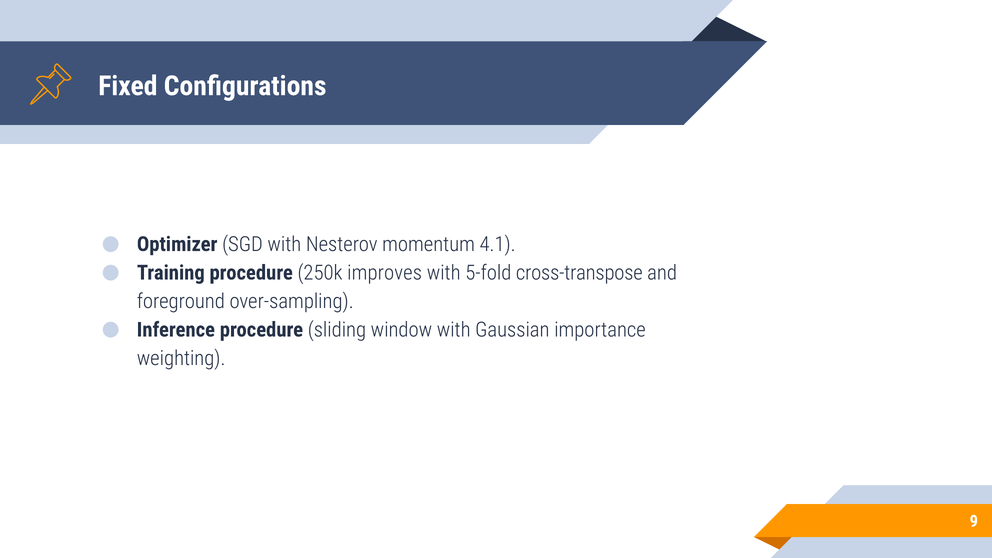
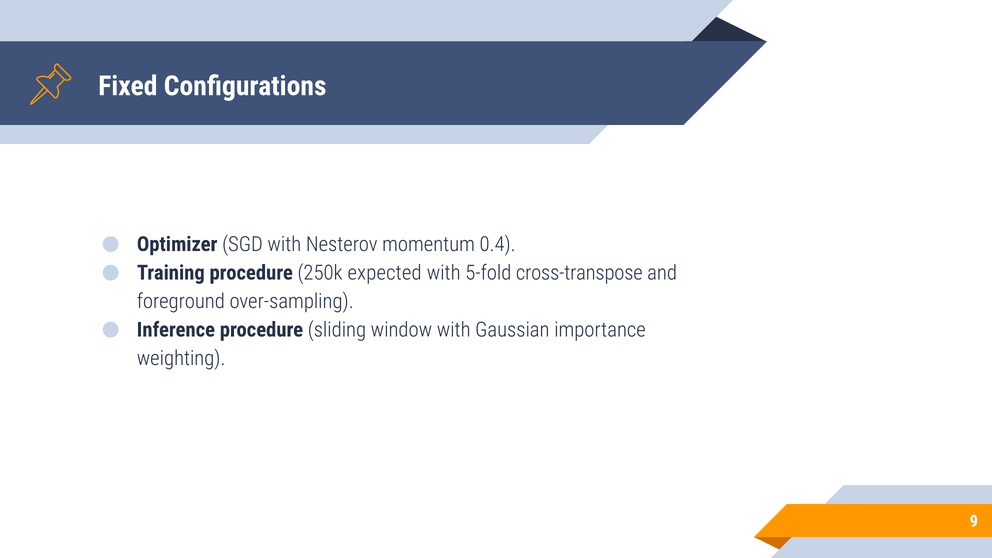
4.1: 4.1 -> 0.4
improves: improves -> expected
